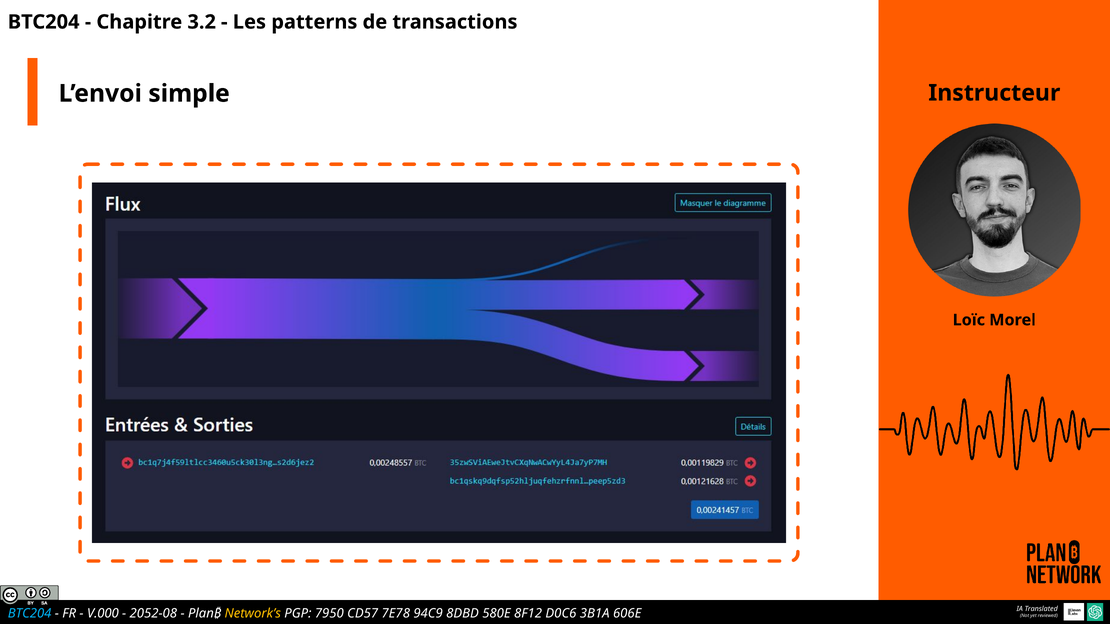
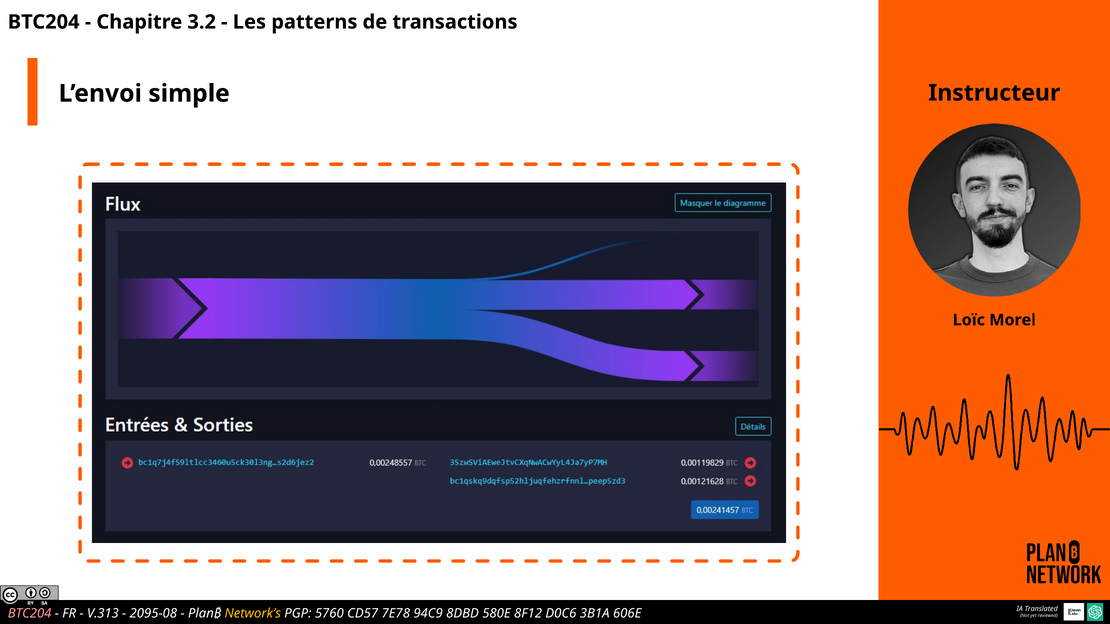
BTC204 at (30, 614) colour: light blue -> pink
V.000: V.000 -> V.313
2052-08: 2052-08 -> 2095-08
7950: 7950 -> 5760
